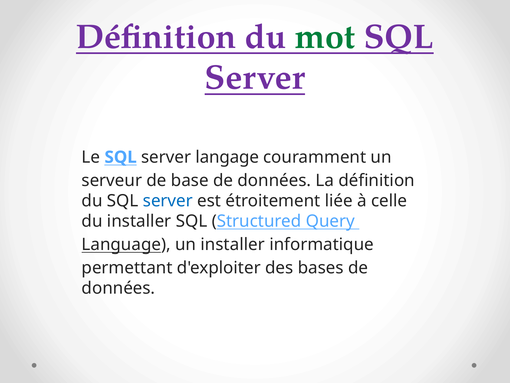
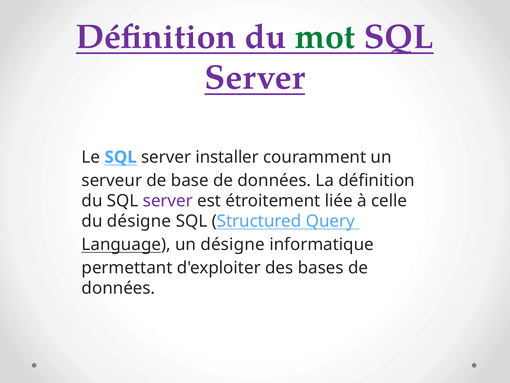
langage: langage -> installer
server at (168, 201) colour: blue -> purple
du installer: installer -> désigne
un installer: installer -> désigne
